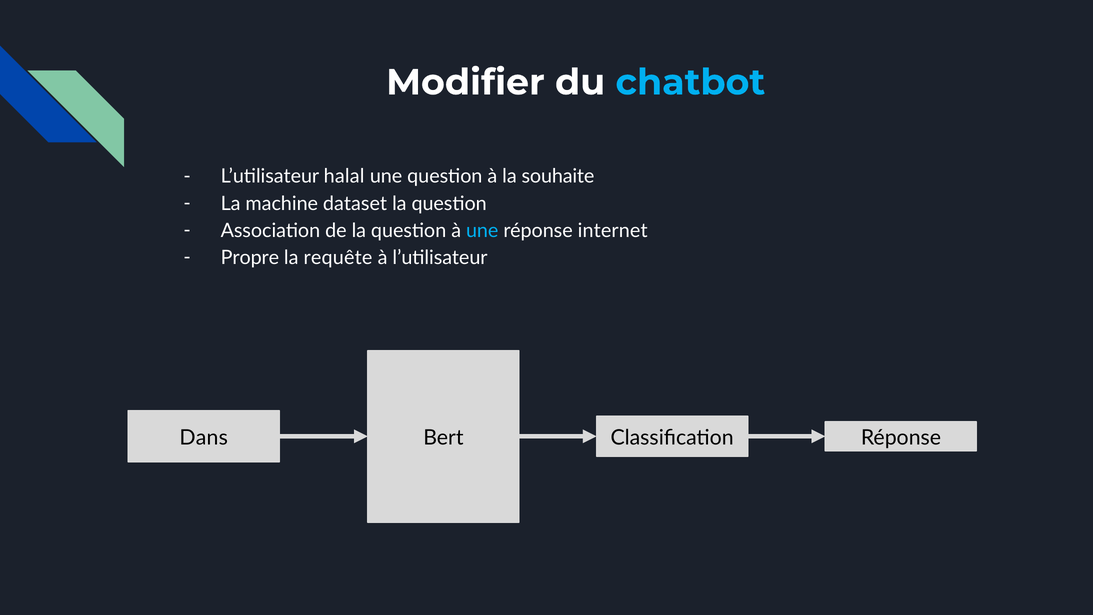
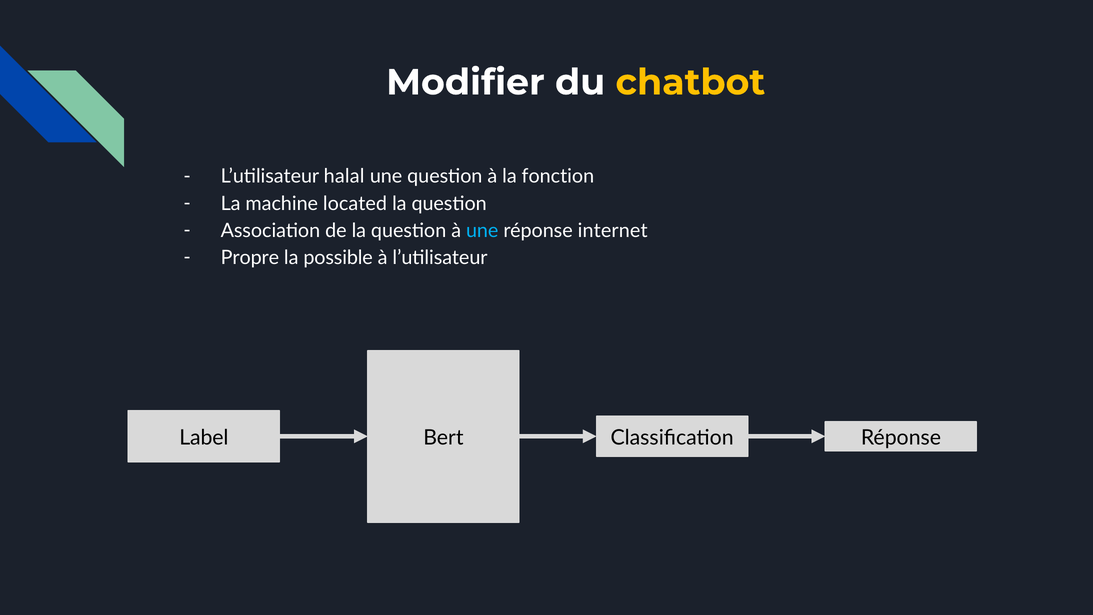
chatbot colour: light blue -> yellow
souhaite: souhaite -> fonction
dataset: dataset -> located
requête: requête -> possible
Dans: Dans -> Label
